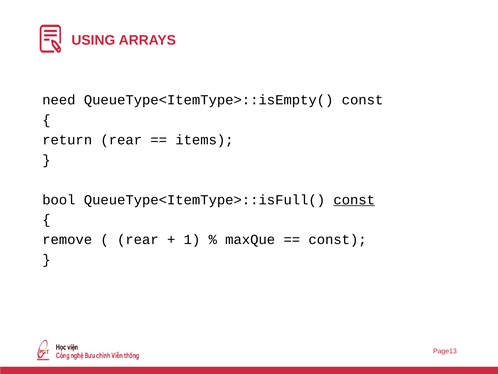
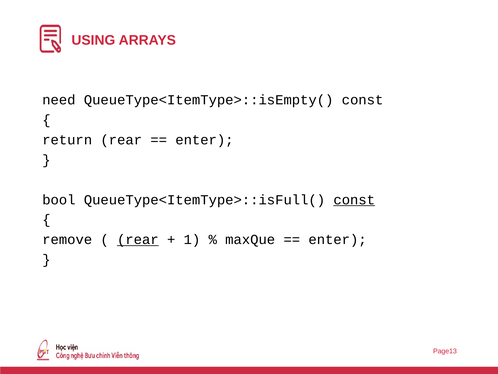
items at (204, 140): items -> enter
rear at (138, 239) underline: none -> present
const at (338, 239): const -> enter
